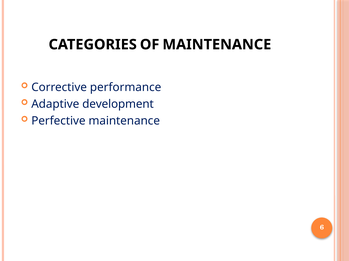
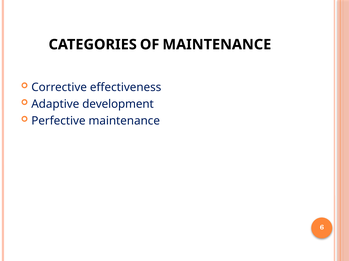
performance: performance -> effectiveness
